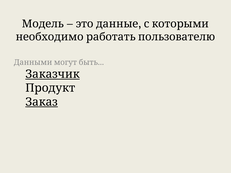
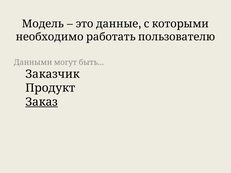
Заказчик underline: present -> none
